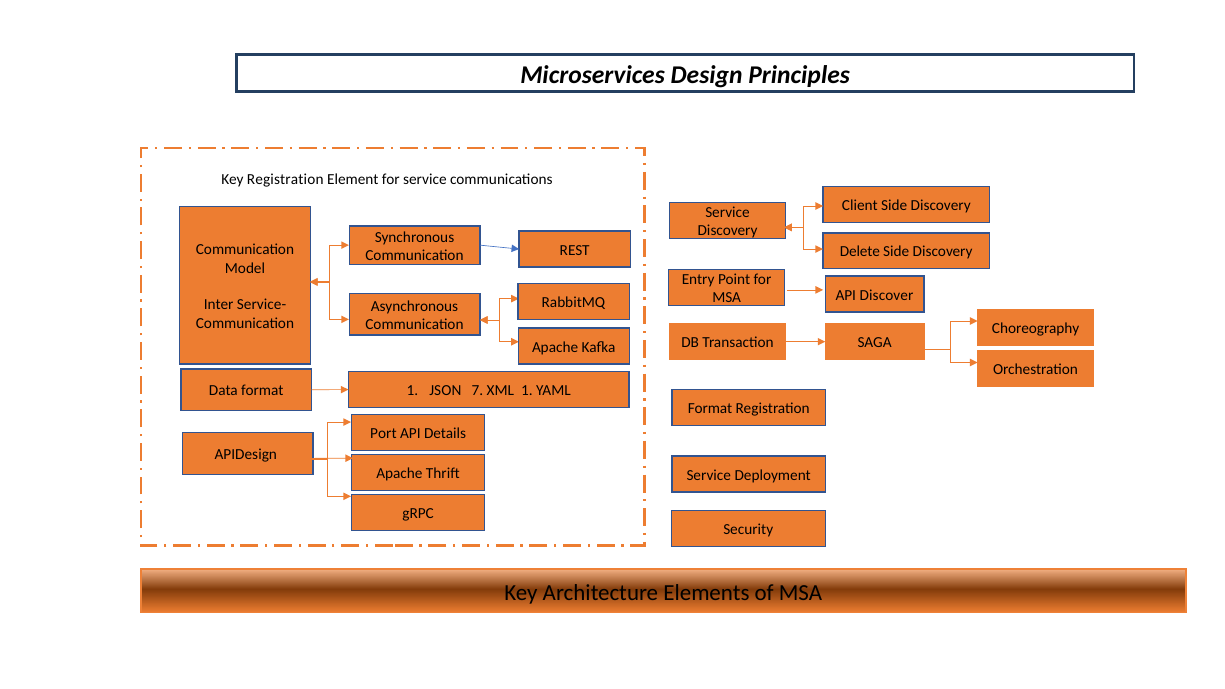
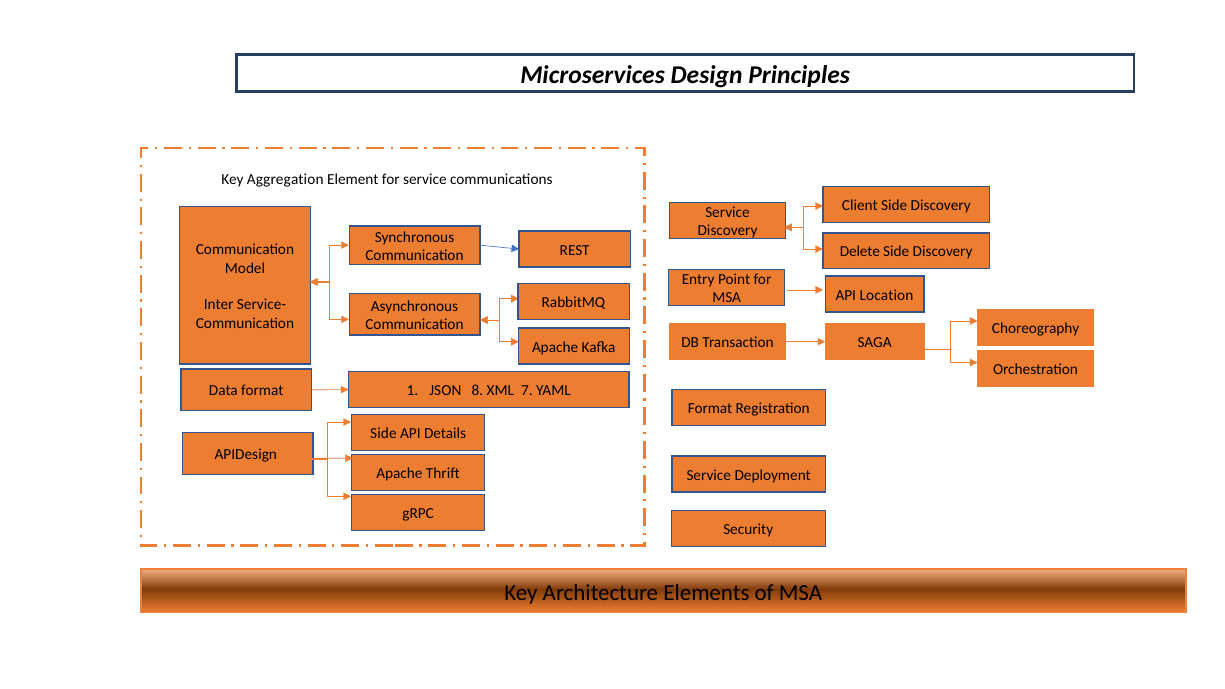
Key Registration: Registration -> Aggregation
Discover: Discover -> Location
7: 7 -> 8
XML 1: 1 -> 7
Port at (383, 434): Port -> Side
